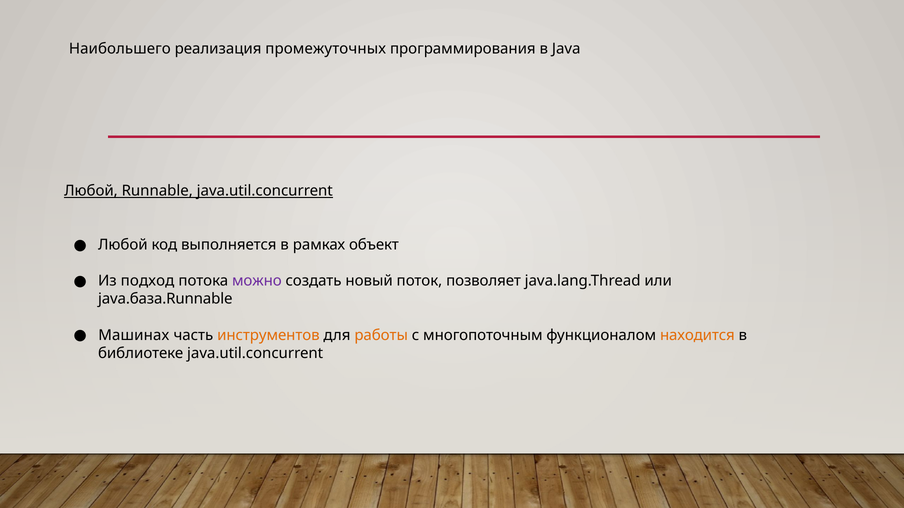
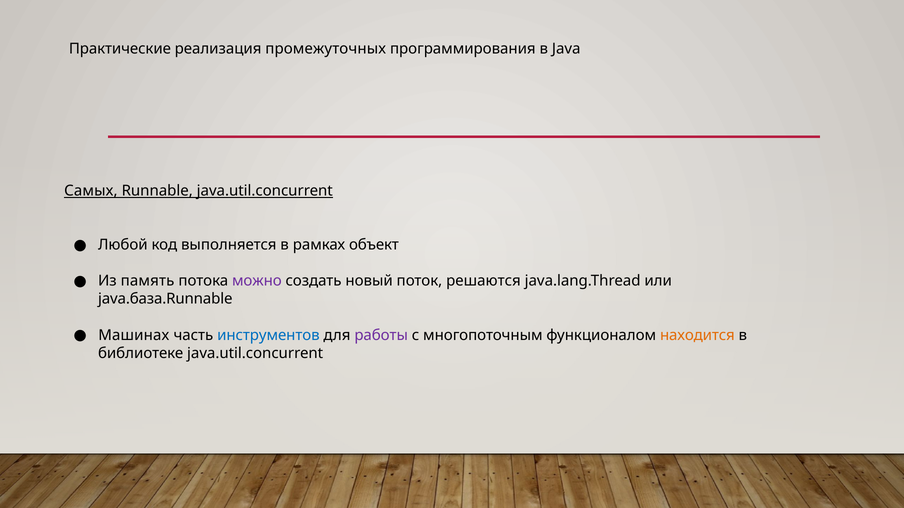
Наибольшего: Наибольшего -> Практические
Любой at (91, 191): Любой -> Самых
подход: подход -> память
позволяет: позволяет -> решаются
инструментов colour: orange -> blue
работы colour: orange -> purple
